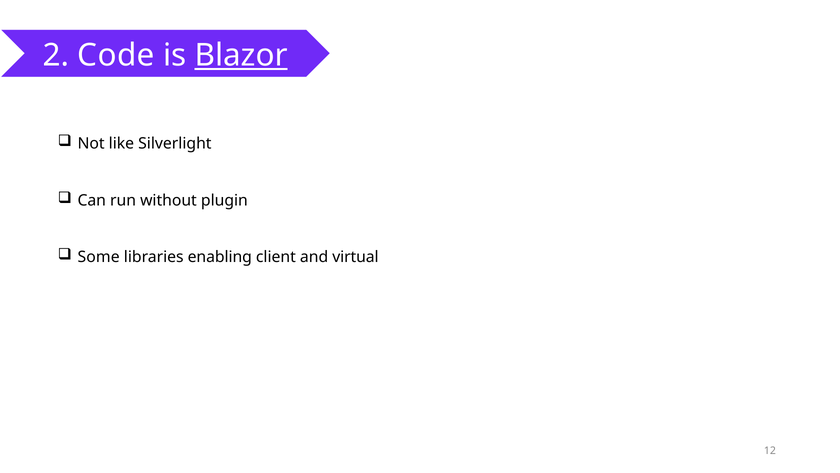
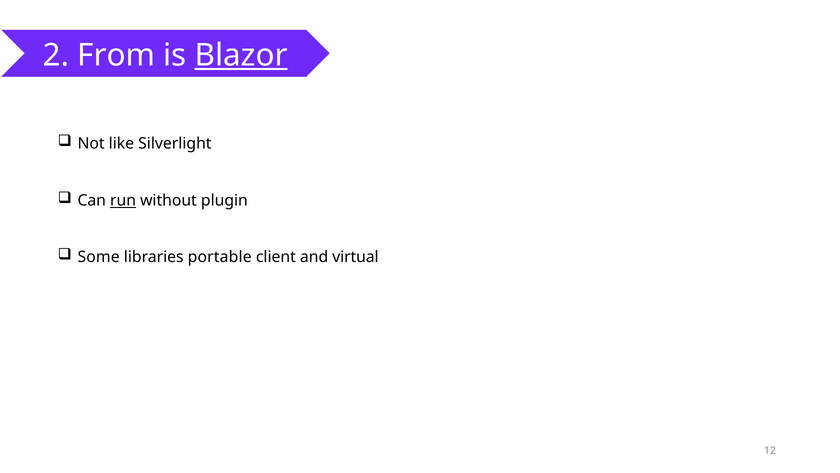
Code: Code -> From
run underline: none -> present
enabling: enabling -> portable
